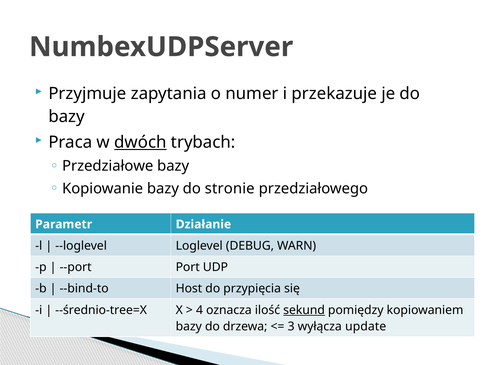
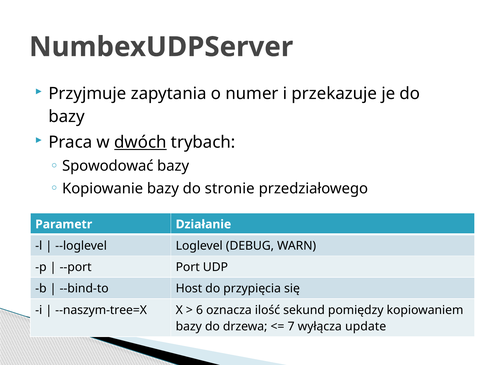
Przedziałowe: Przedziałowe -> Spowodować
--średnio-tree=X: --średnio-tree=X -> --naszym-tree=X
4: 4 -> 6
sekund underline: present -> none
3: 3 -> 7
